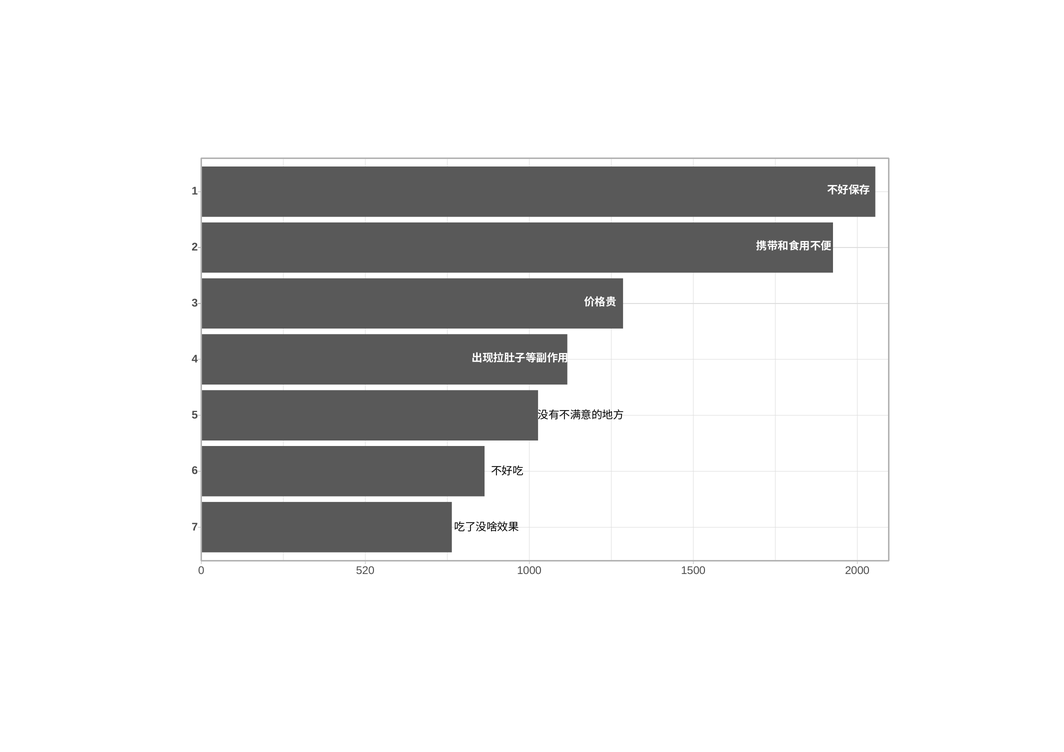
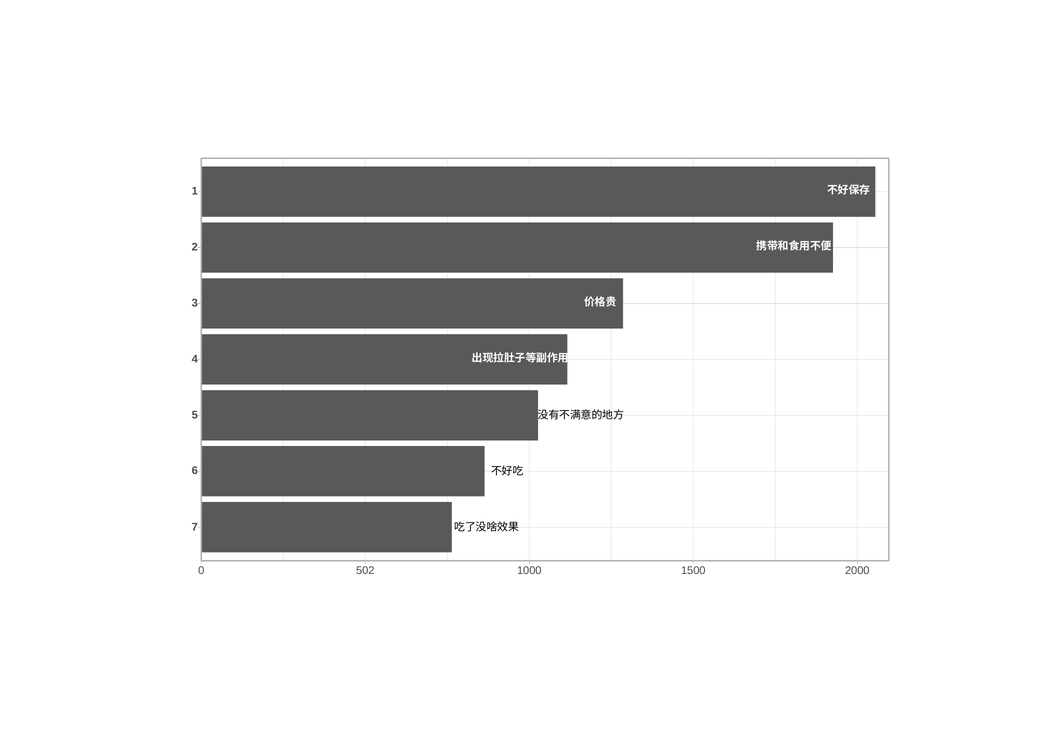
520: 520 -> 502
